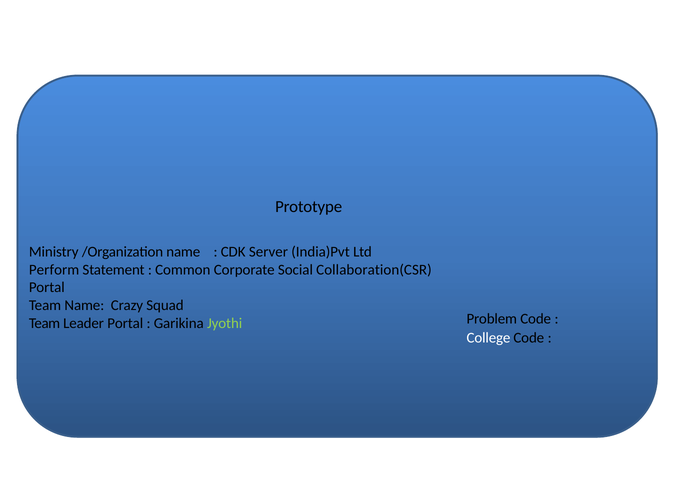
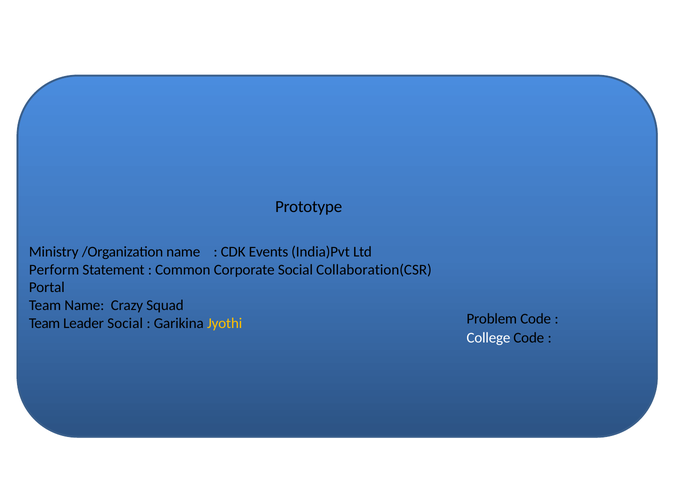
Server: Server -> Events
Leader Portal: Portal -> Social
Jyothi colour: light green -> yellow
